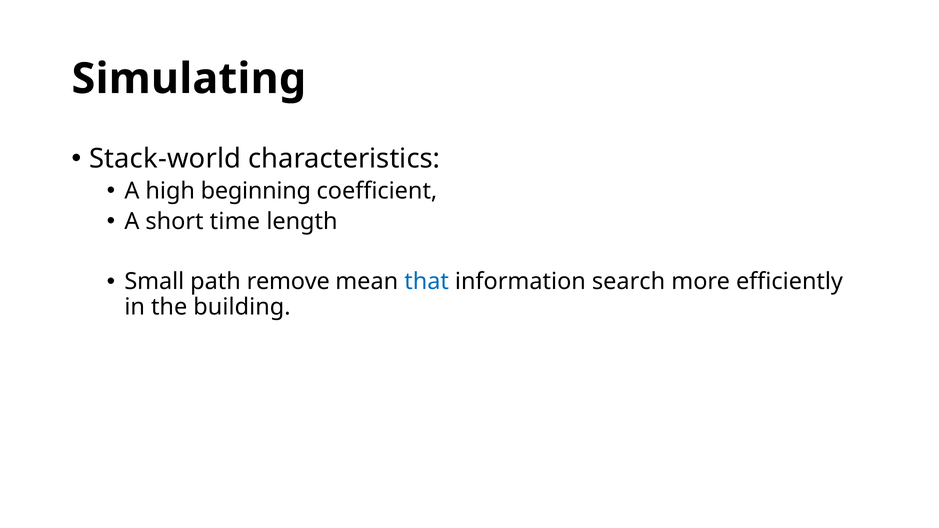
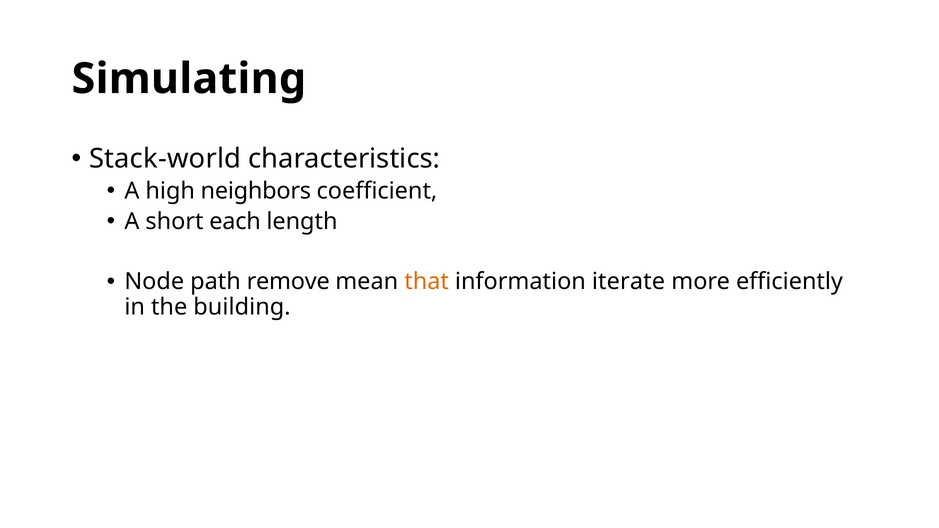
beginning: beginning -> neighbors
time: time -> each
Small: Small -> Node
that colour: blue -> orange
search: search -> iterate
